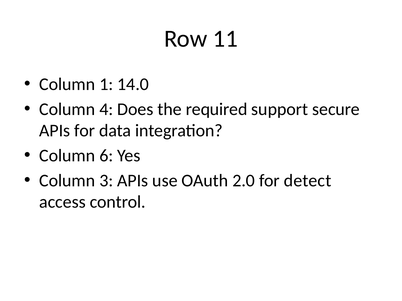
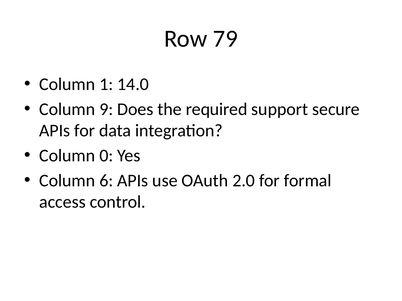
11: 11 -> 79
4: 4 -> 9
6: 6 -> 0
3: 3 -> 6
detect: detect -> formal
